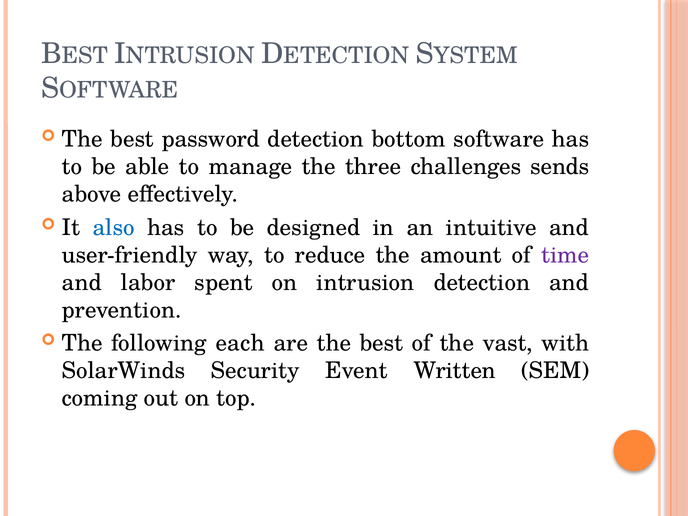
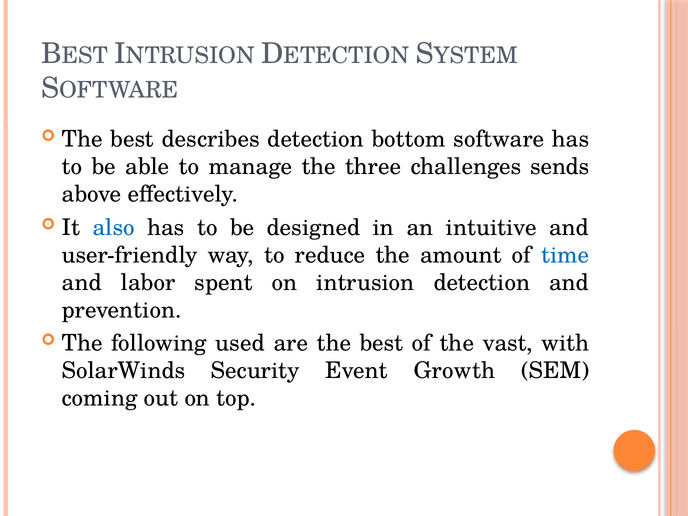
password: password -> describes
time colour: purple -> blue
each: each -> used
Written: Written -> Growth
